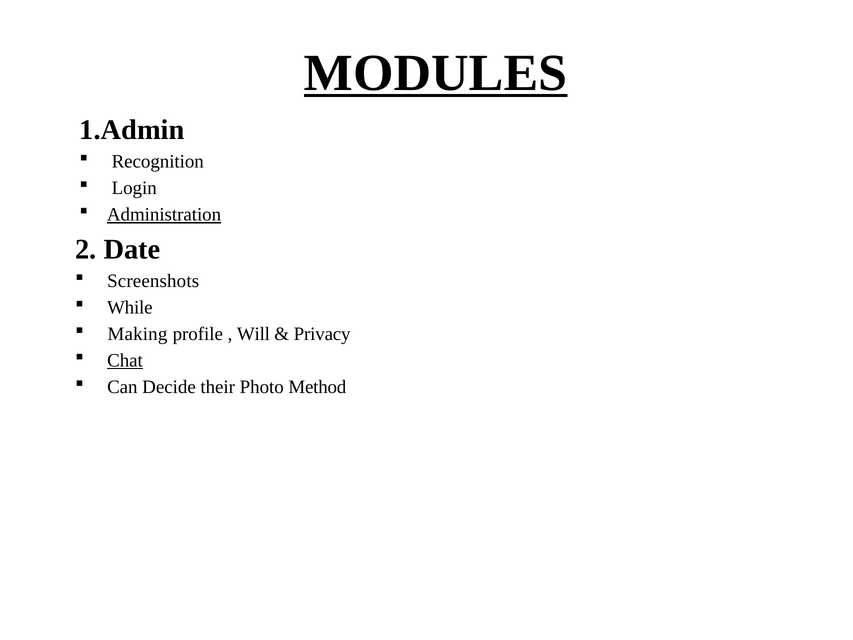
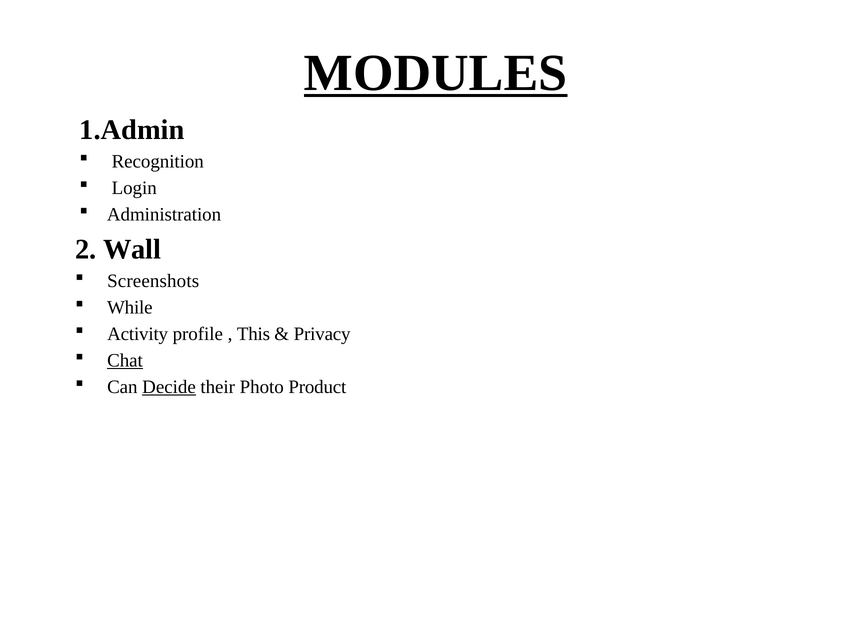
Administration underline: present -> none
Date: Date -> Wall
Making: Making -> Activity
Will: Will -> This
Decide underline: none -> present
Method: Method -> Product
